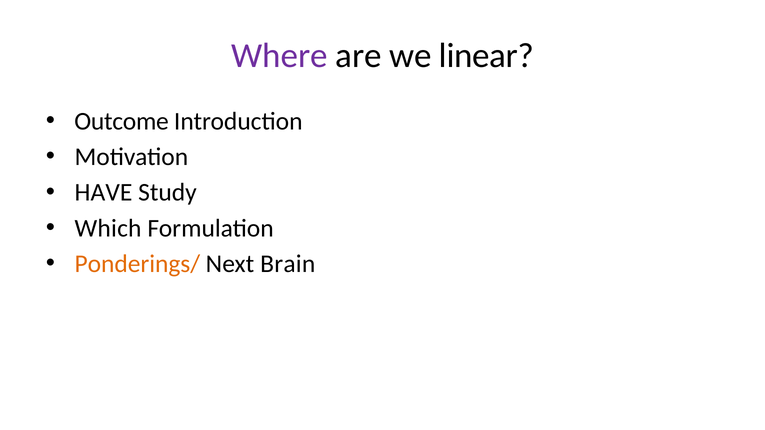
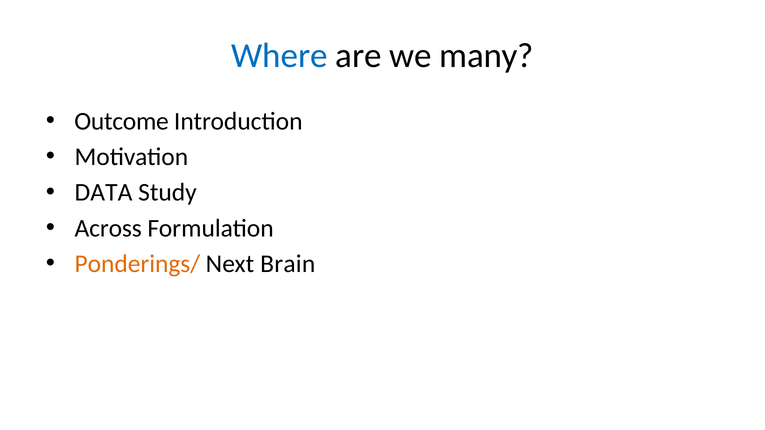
Where colour: purple -> blue
linear: linear -> many
HAVE: HAVE -> DATA
Which: Which -> Across
